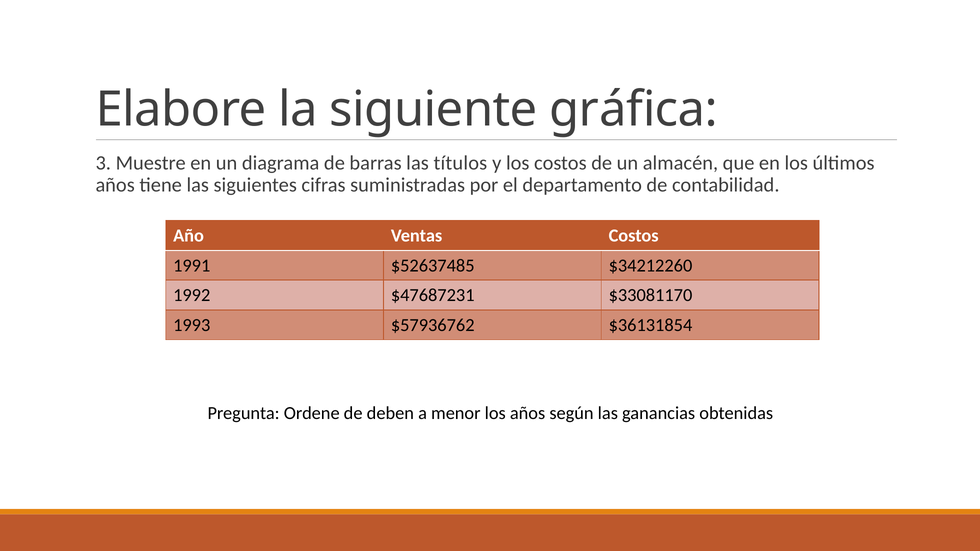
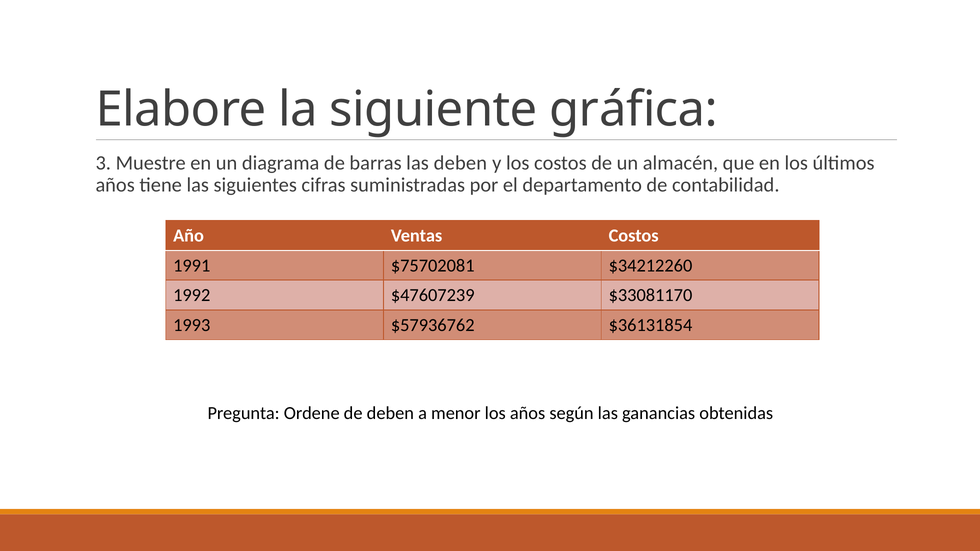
las títulos: títulos -> deben
$52637485: $52637485 -> $75702081
$47687231: $47687231 -> $47607239
